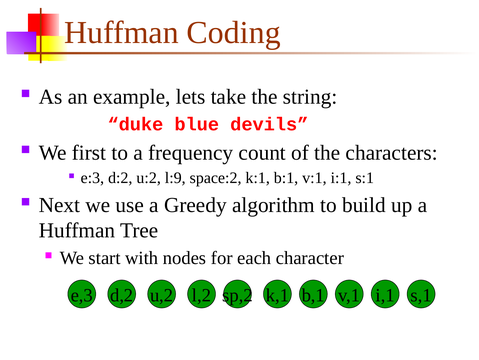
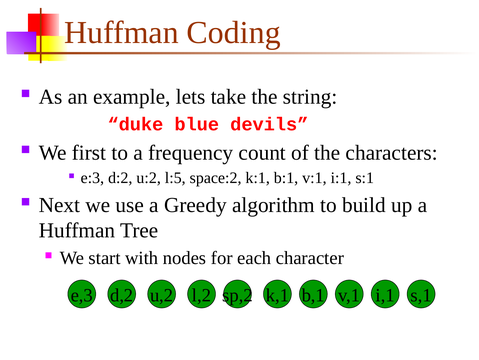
l:9: l:9 -> l:5
